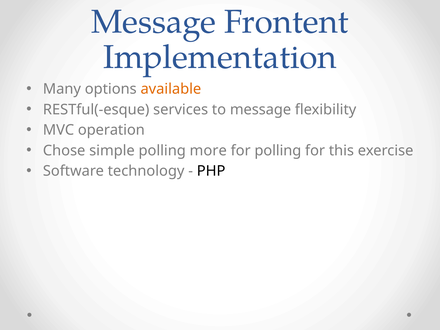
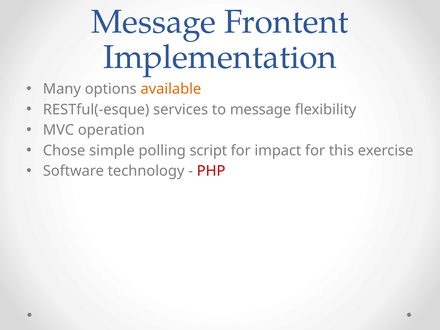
more: more -> script
for polling: polling -> impact
PHP colour: black -> red
